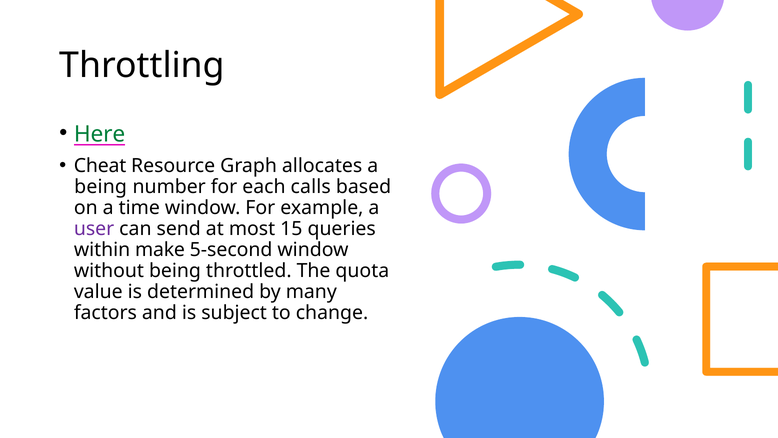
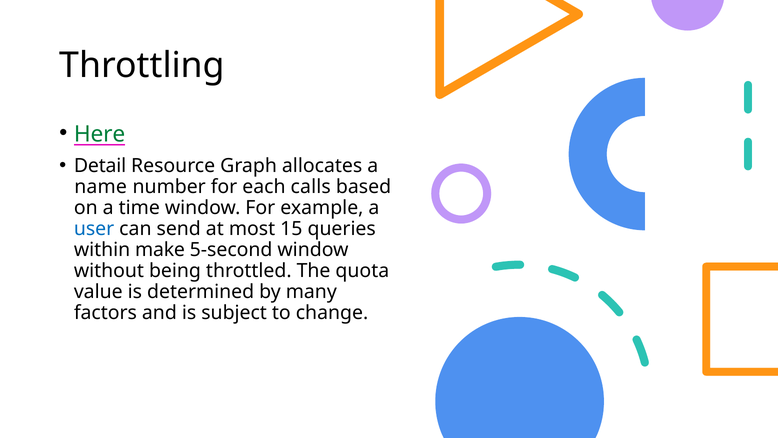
Cheat: Cheat -> Detail
being at (101, 187): being -> name
user colour: purple -> blue
